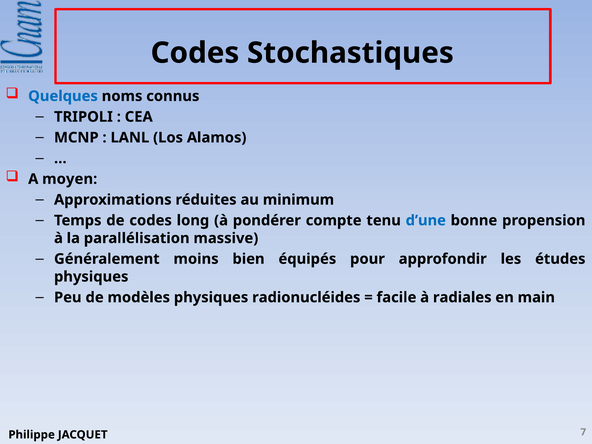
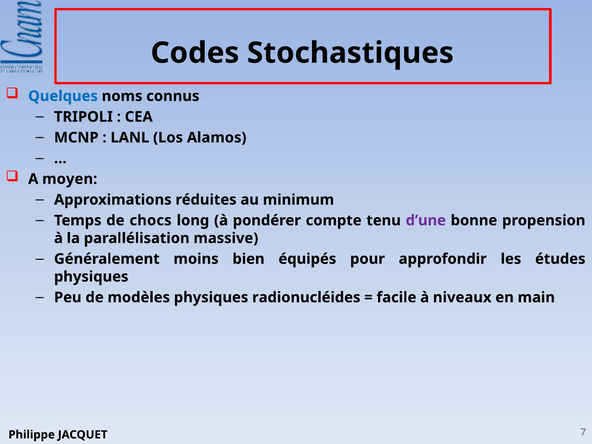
de codes: codes -> chocs
d’une colour: blue -> purple
radiales: radiales -> niveaux
